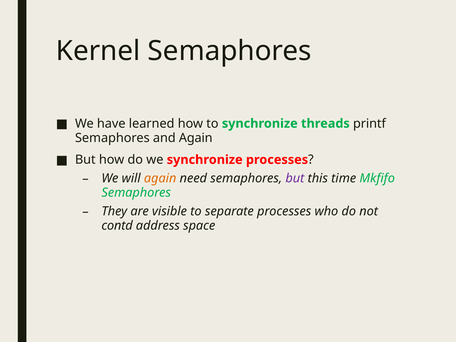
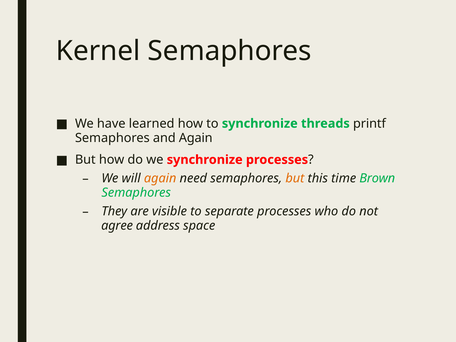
but at (295, 178) colour: purple -> orange
Mkfifo: Mkfifo -> Brown
contd: contd -> agree
